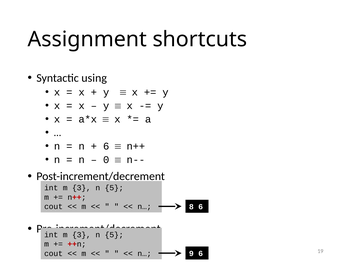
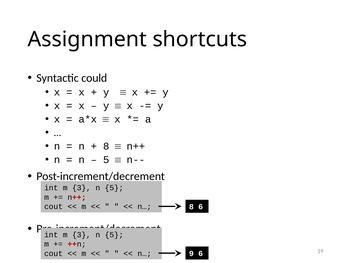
using: using -> could
6 at (106, 146): 6 -> 8
0 at (106, 160): 0 -> 5
